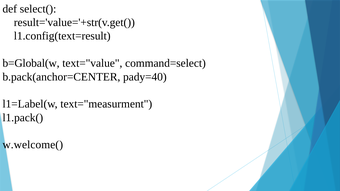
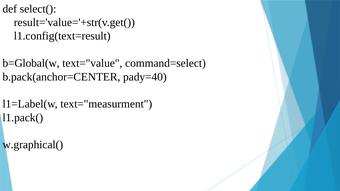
w.welcome(: w.welcome( -> w.graphical(
